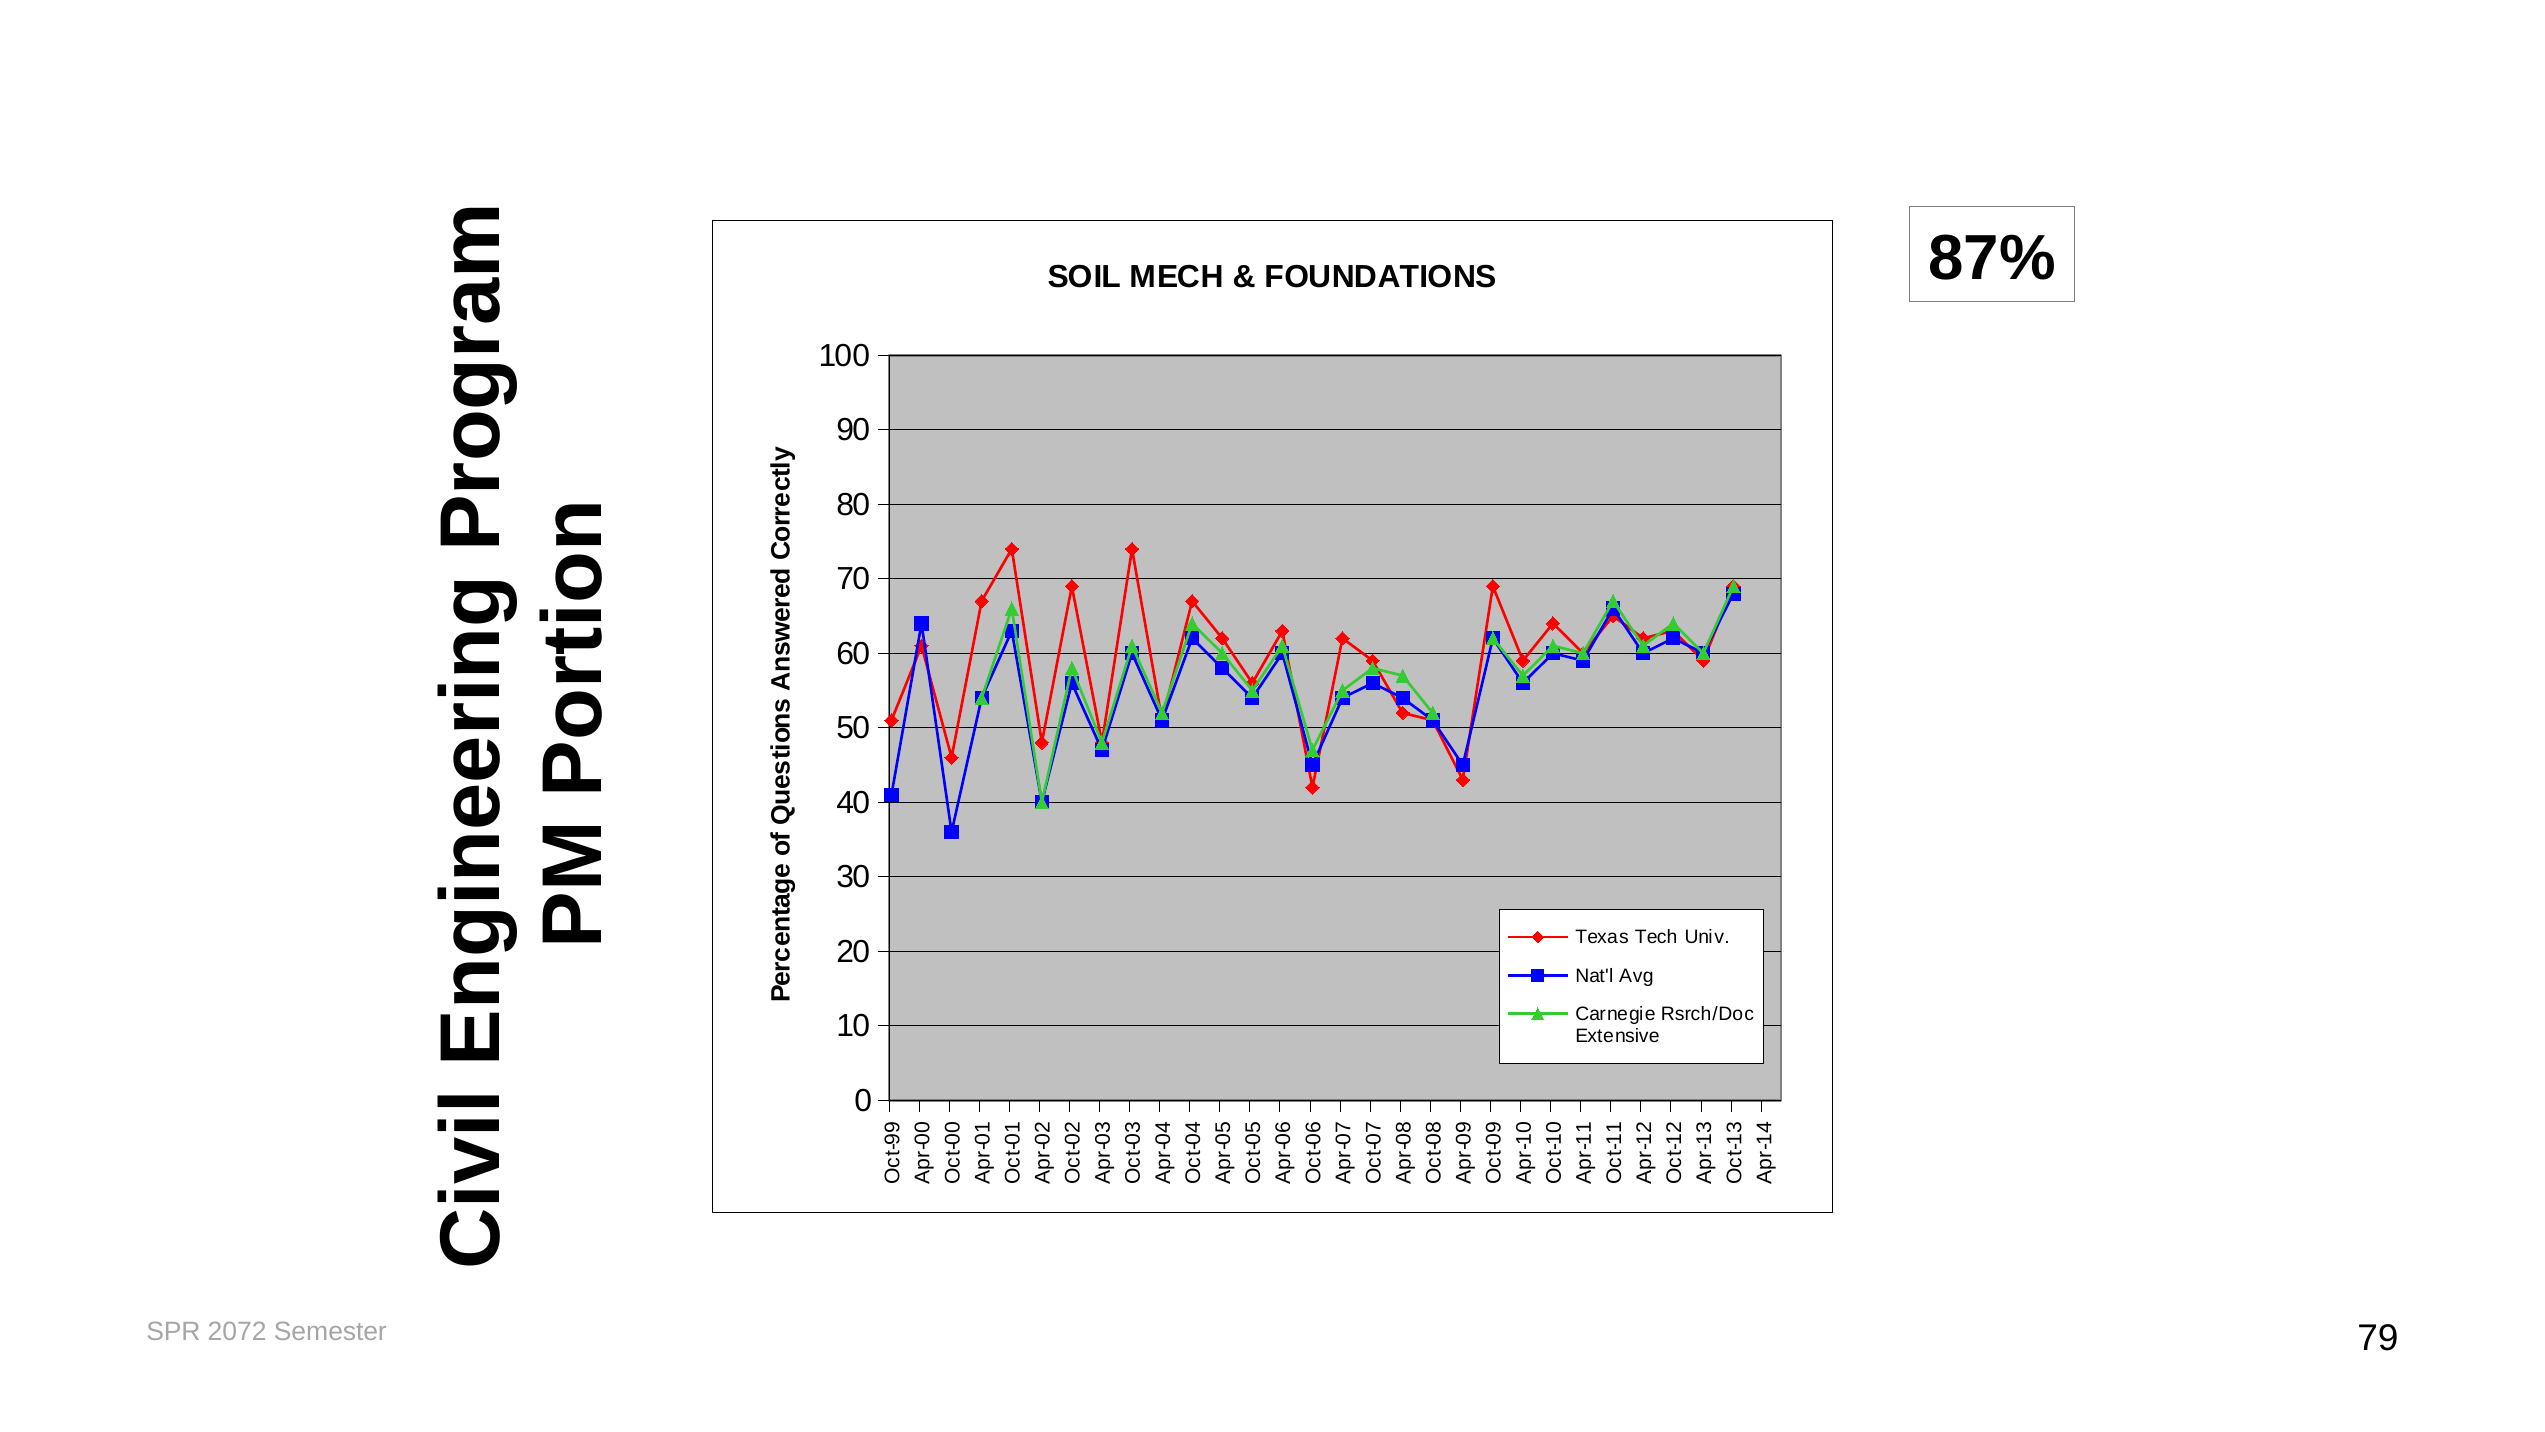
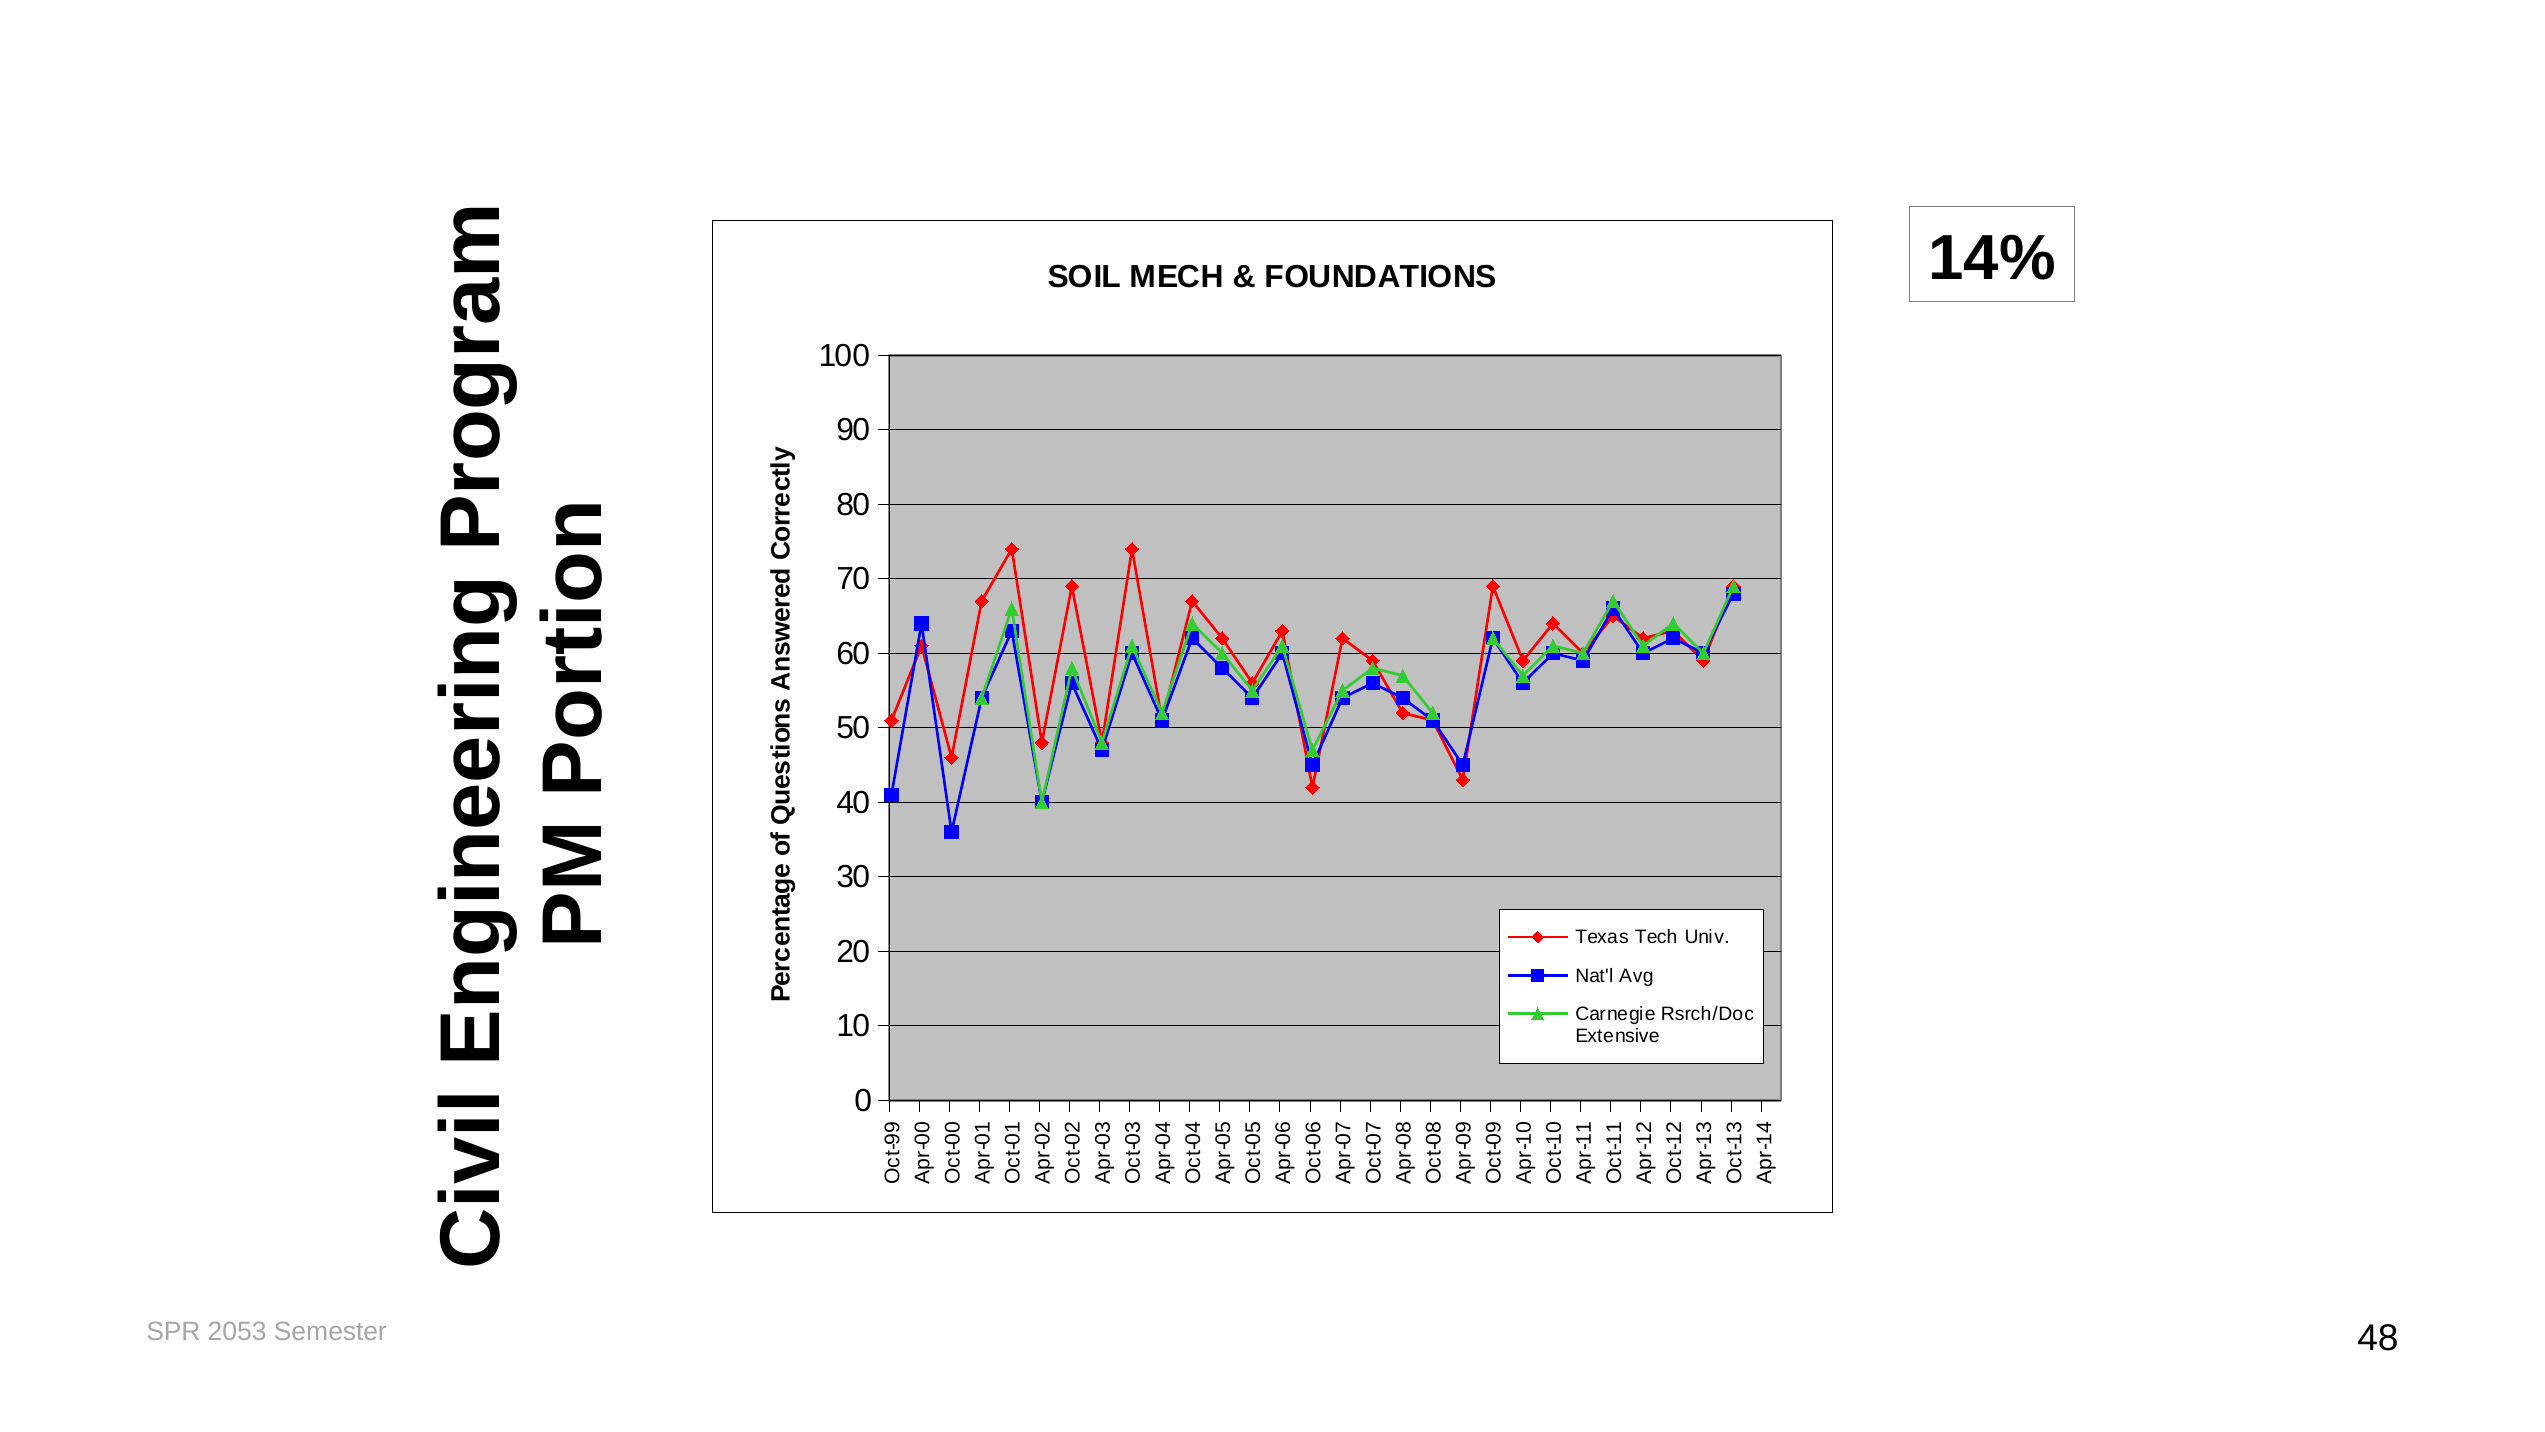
87%: 87% -> 14%
2072: 2072 -> 2053
79: 79 -> 48
